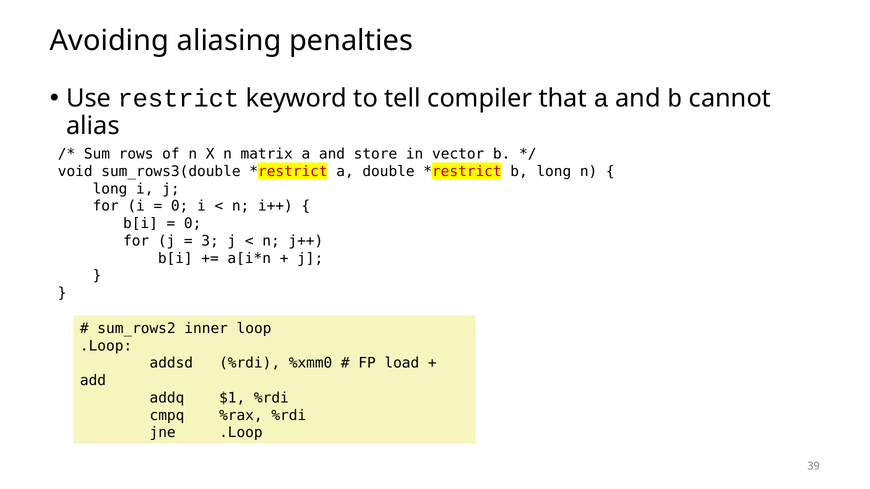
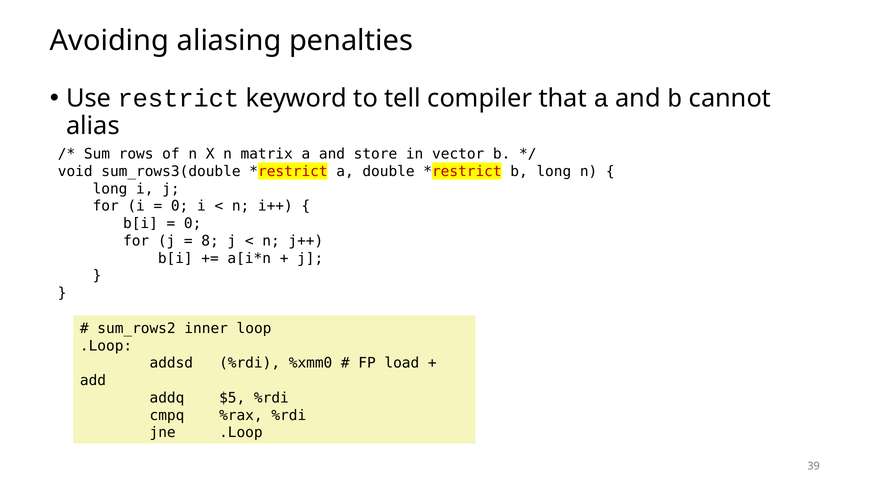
3: 3 -> 8
$1: $1 -> $5
